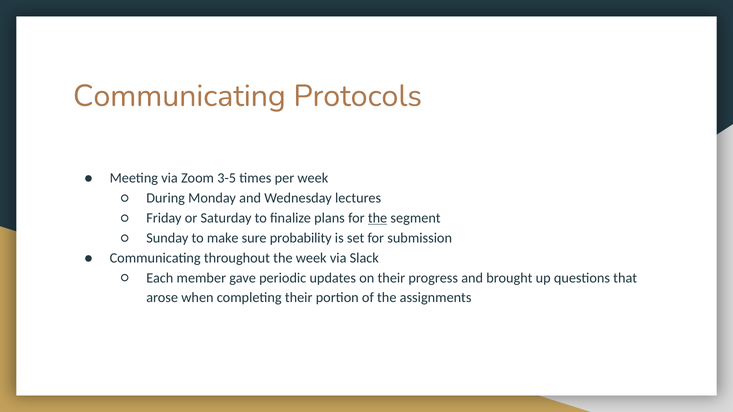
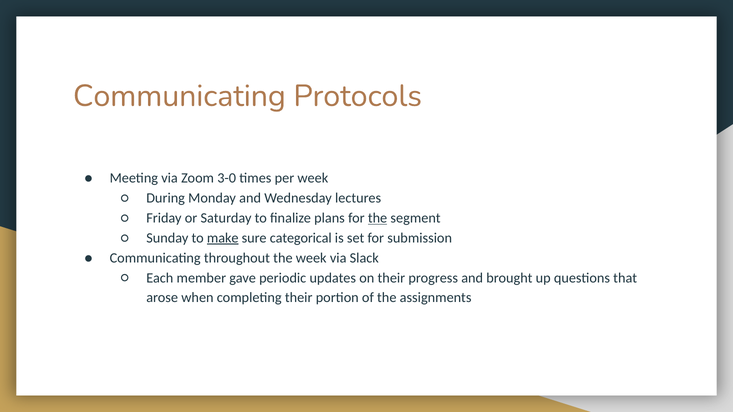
3-5: 3-5 -> 3-0
make underline: none -> present
probability: probability -> categorical
